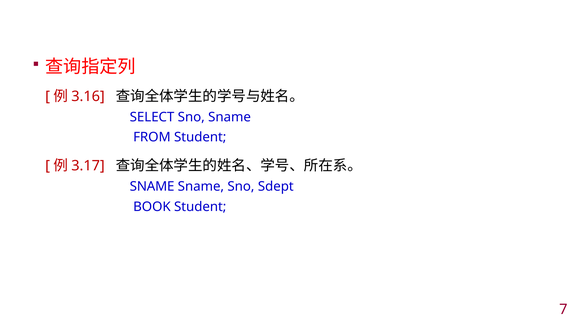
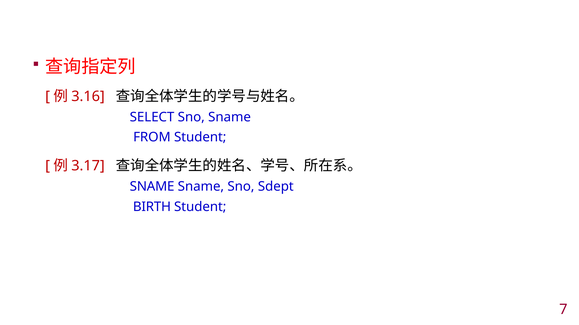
BOOK: BOOK -> BIRTH
